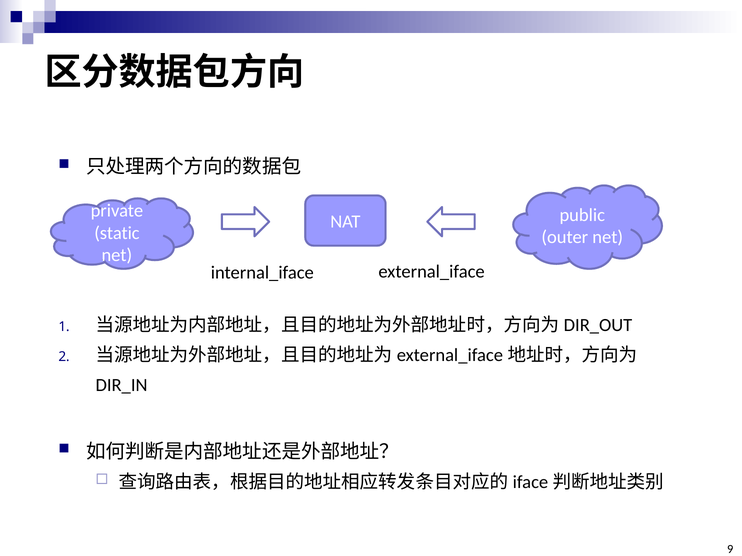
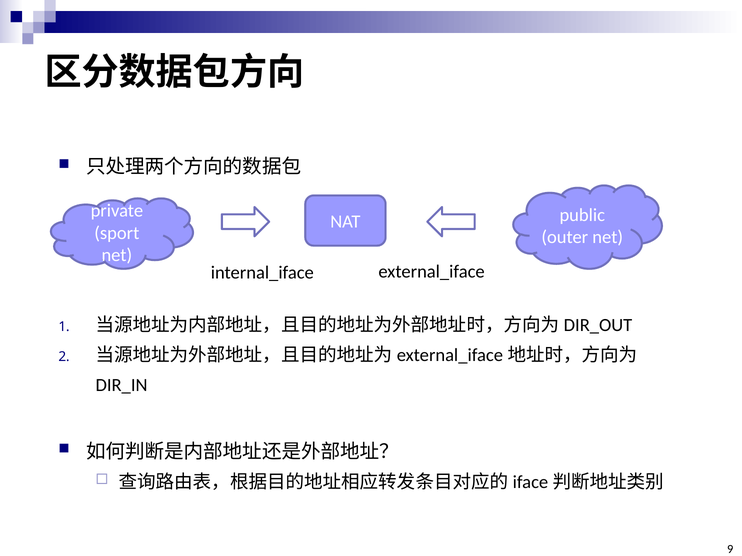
static: static -> sport
